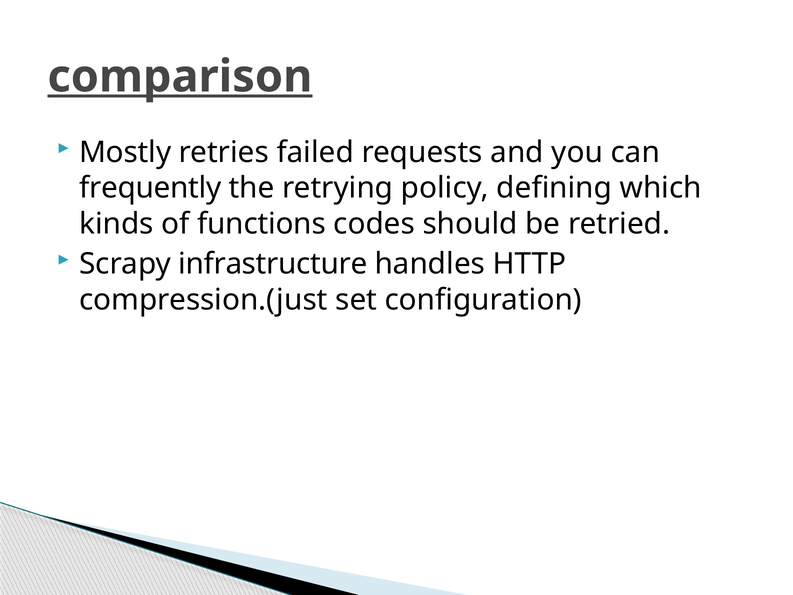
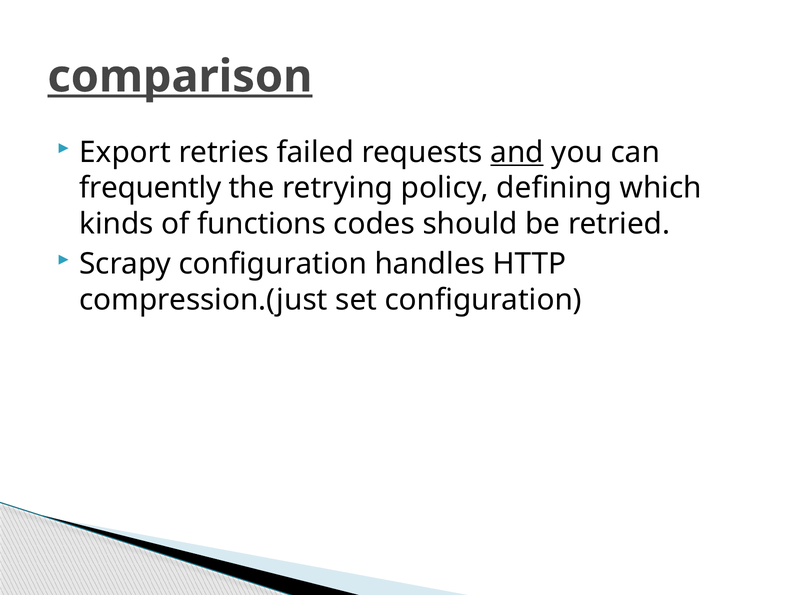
Mostly: Mostly -> Export
and underline: none -> present
Scrapy infrastructure: infrastructure -> configuration
